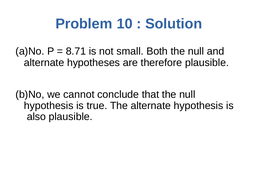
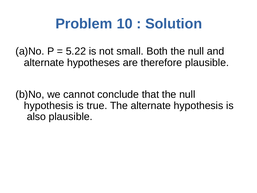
8.71: 8.71 -> 5.22
